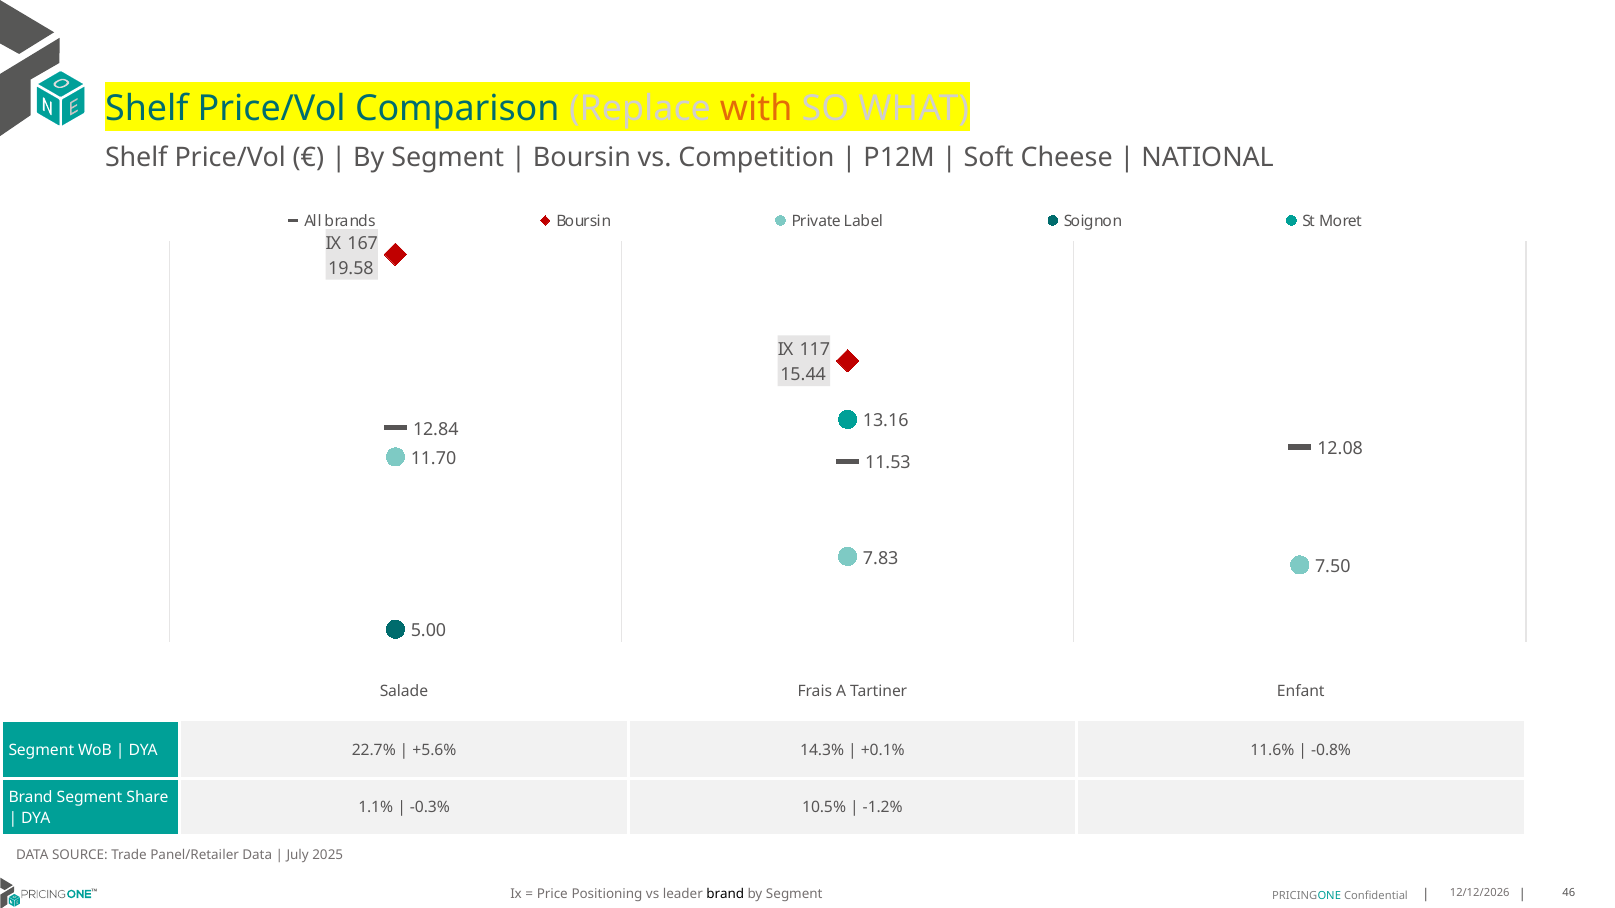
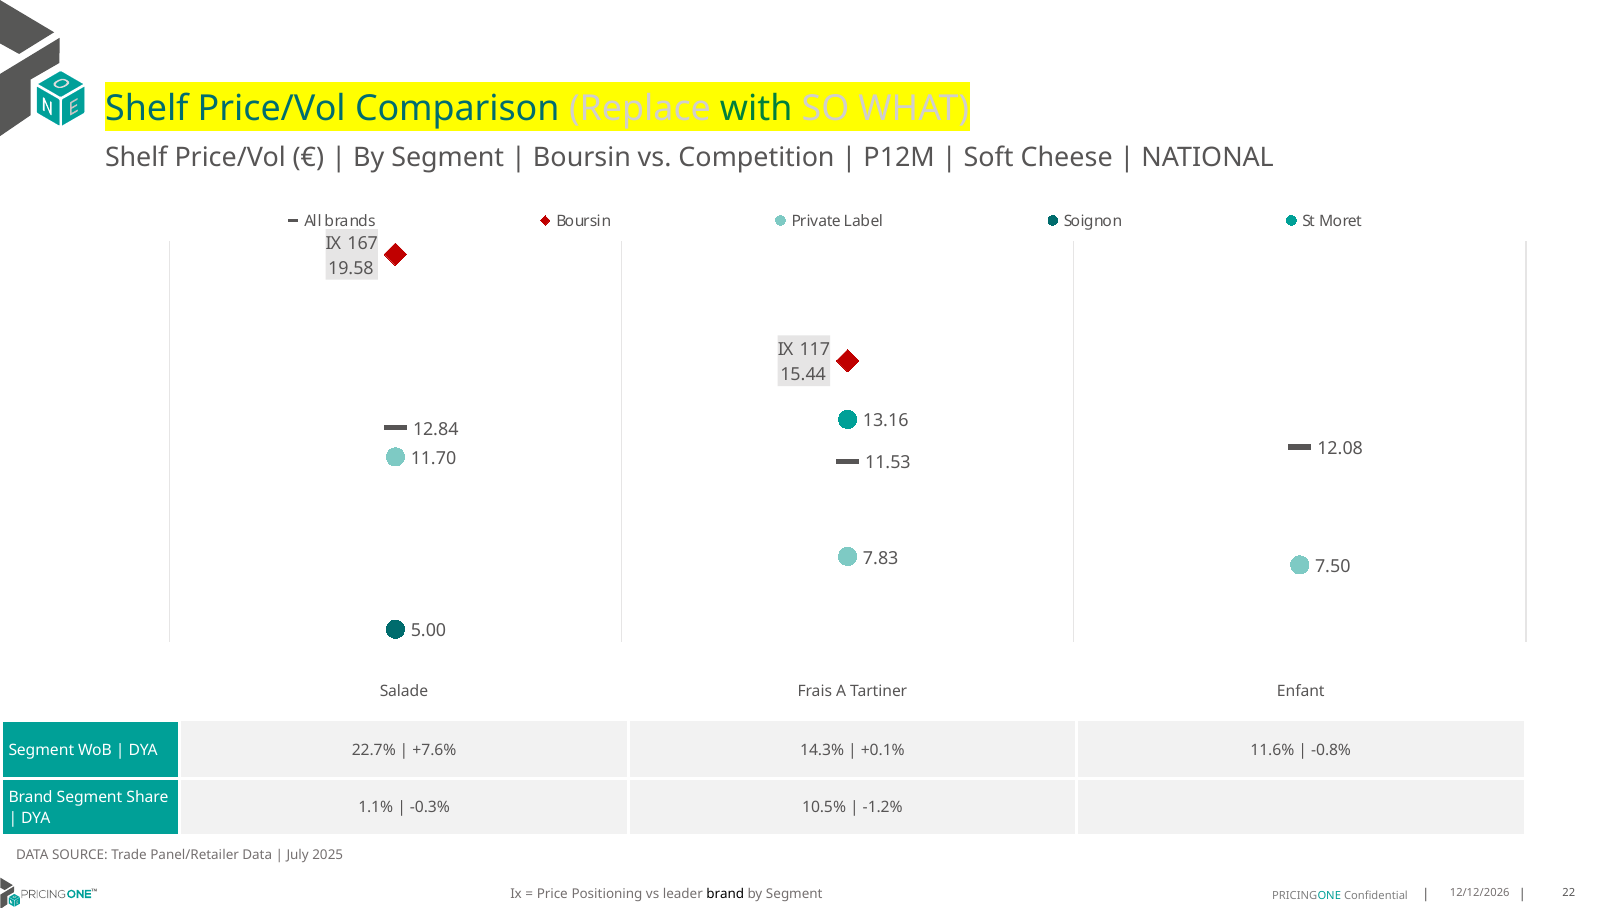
with colour: orange -> green
+5.6%: +5.6% -> +7.6%
46: 46 -> 22
